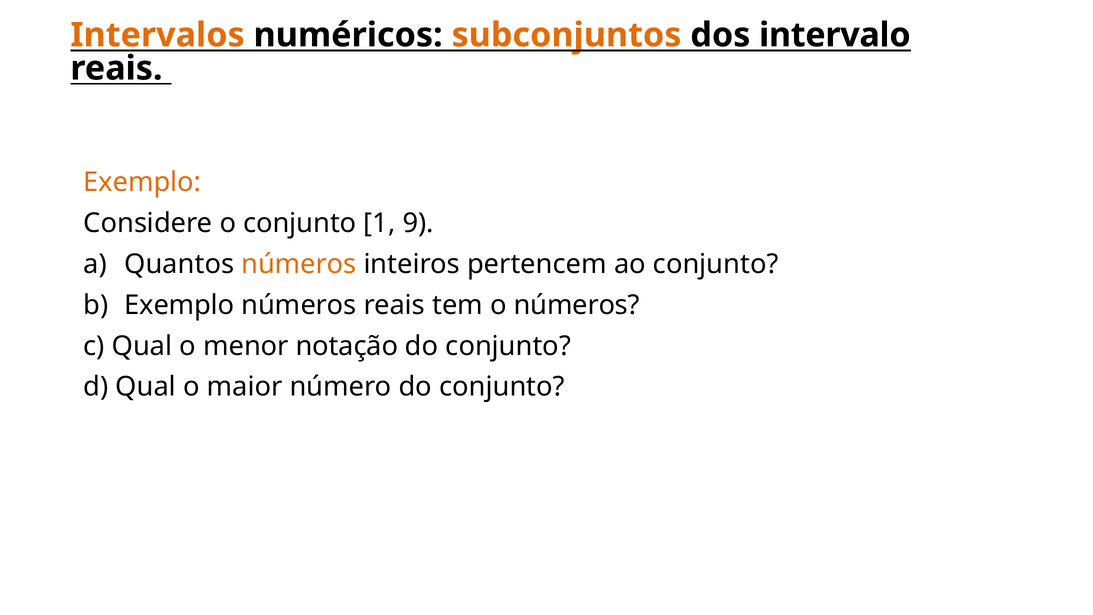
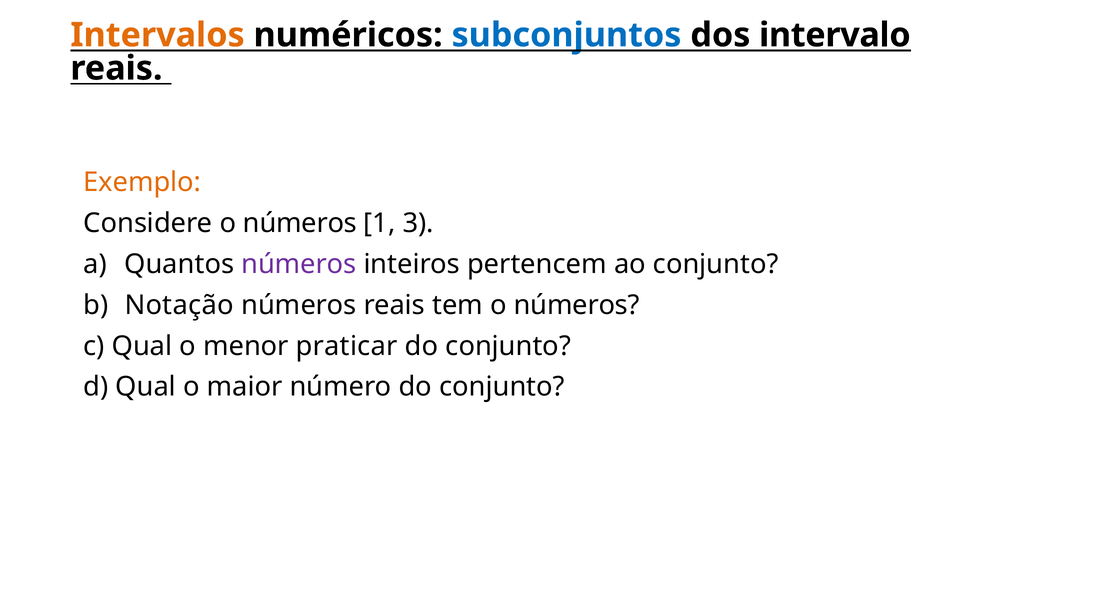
subconjuntos colour: orange -> blue
Considere o conjunto: conjunto -> números
9: 9 -> 3
números at (299, 264) colour: orange -> purple
Exemplo at (179, 305): Exemplo -> Notação
notação: notação -> praticar
